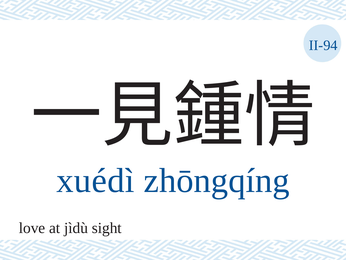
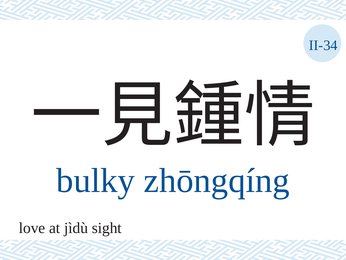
II-94: II-94 -> II-34
xuédì: xuédì -> bulky
